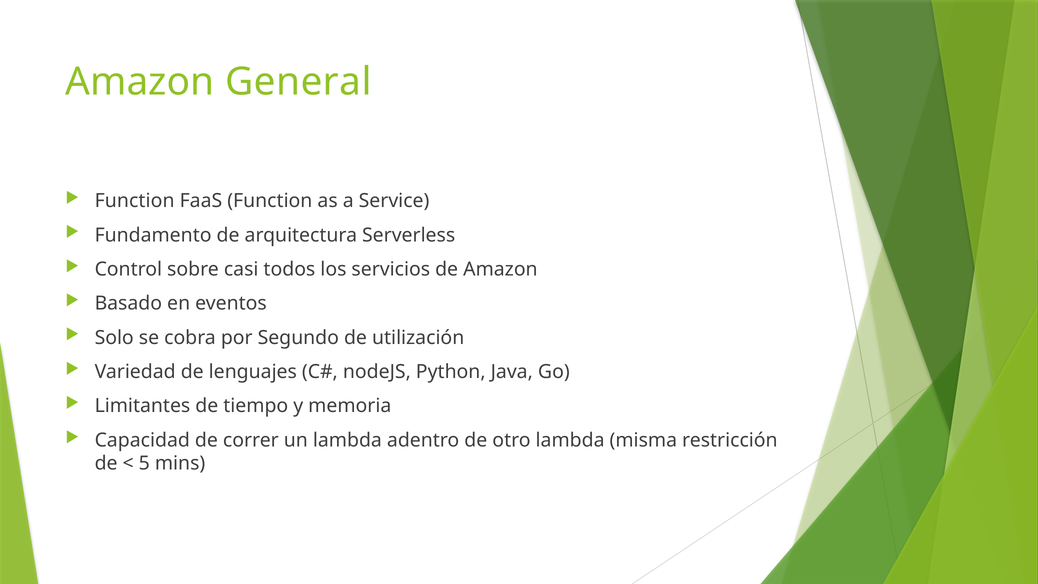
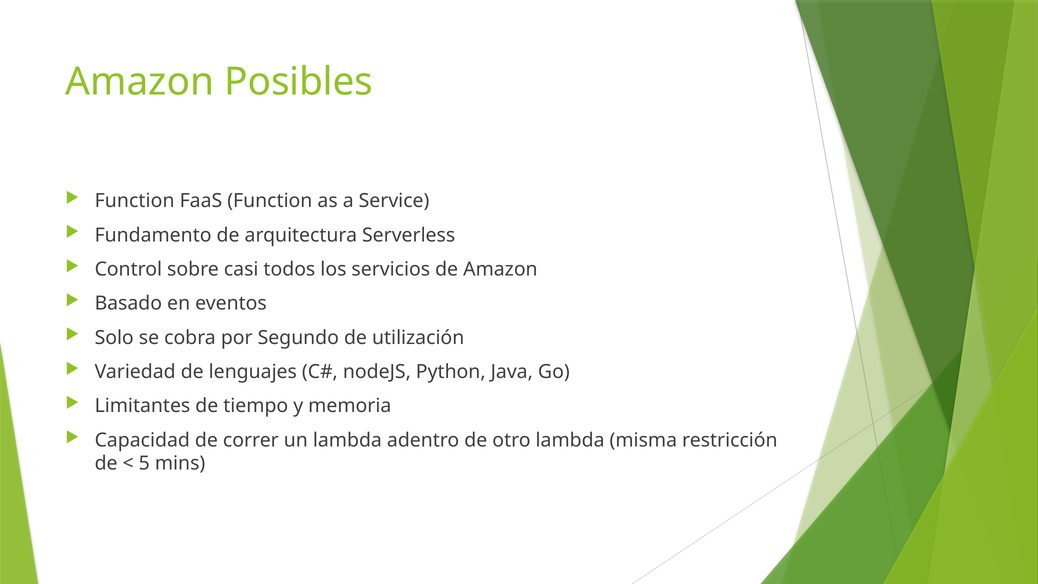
General: General -> Posibles
